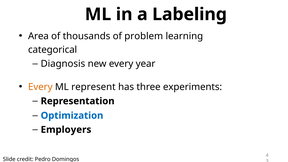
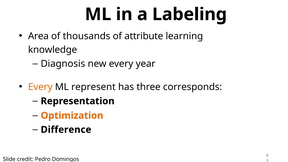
problem: problem -> attribute
categorical: categorical -> knowledge
experiments: experiments -> corresponds
Optimization colour: blue -> orange
Employers: Employers -> Difference
